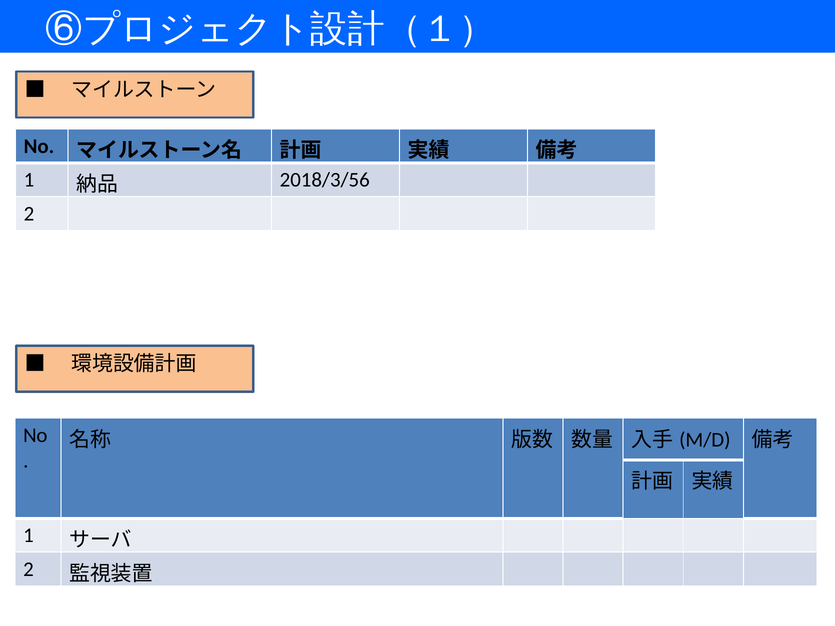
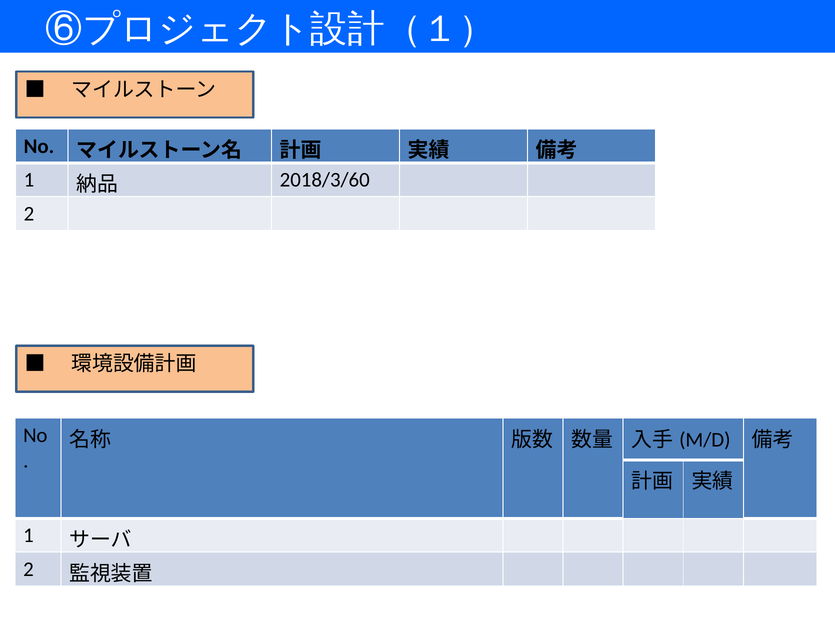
2018/3/56: 2018/3/56 -> 2018/3/60
